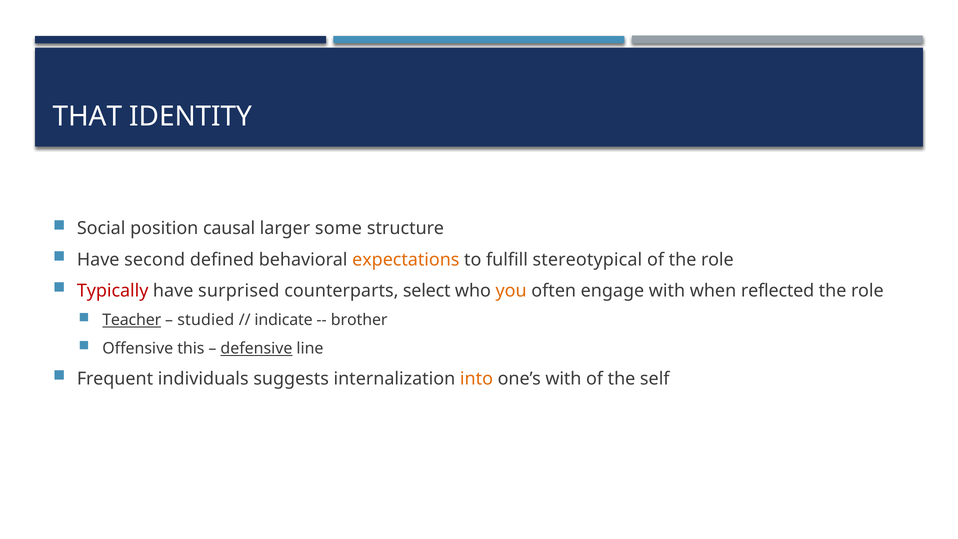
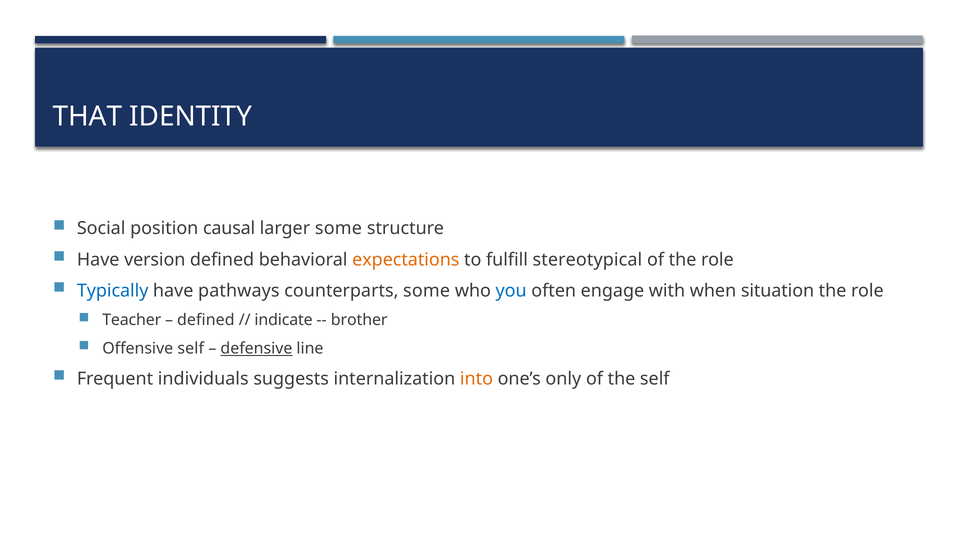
second: second -> version
Typically colour: red -> blue
surprised: surprised -> pathways
counterparts select: select -> some
you colour: orange -> blue
reflected: reflected -> situation
Teacher underline: present -> none
studied at (206, 320): studied -> defined
Offensive this: this -> self
one’s with: with -> only
